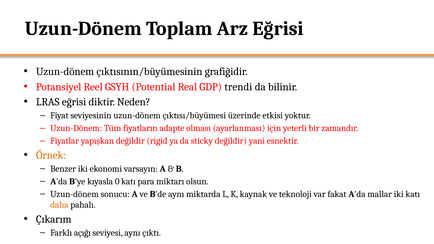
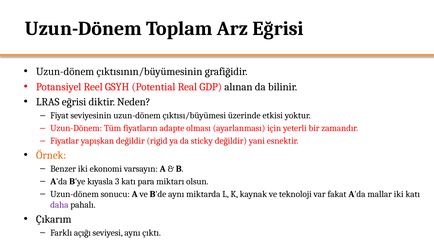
trendi: trendi -> alınan
0: 0 -> 3
daha colour: orange -> purple
